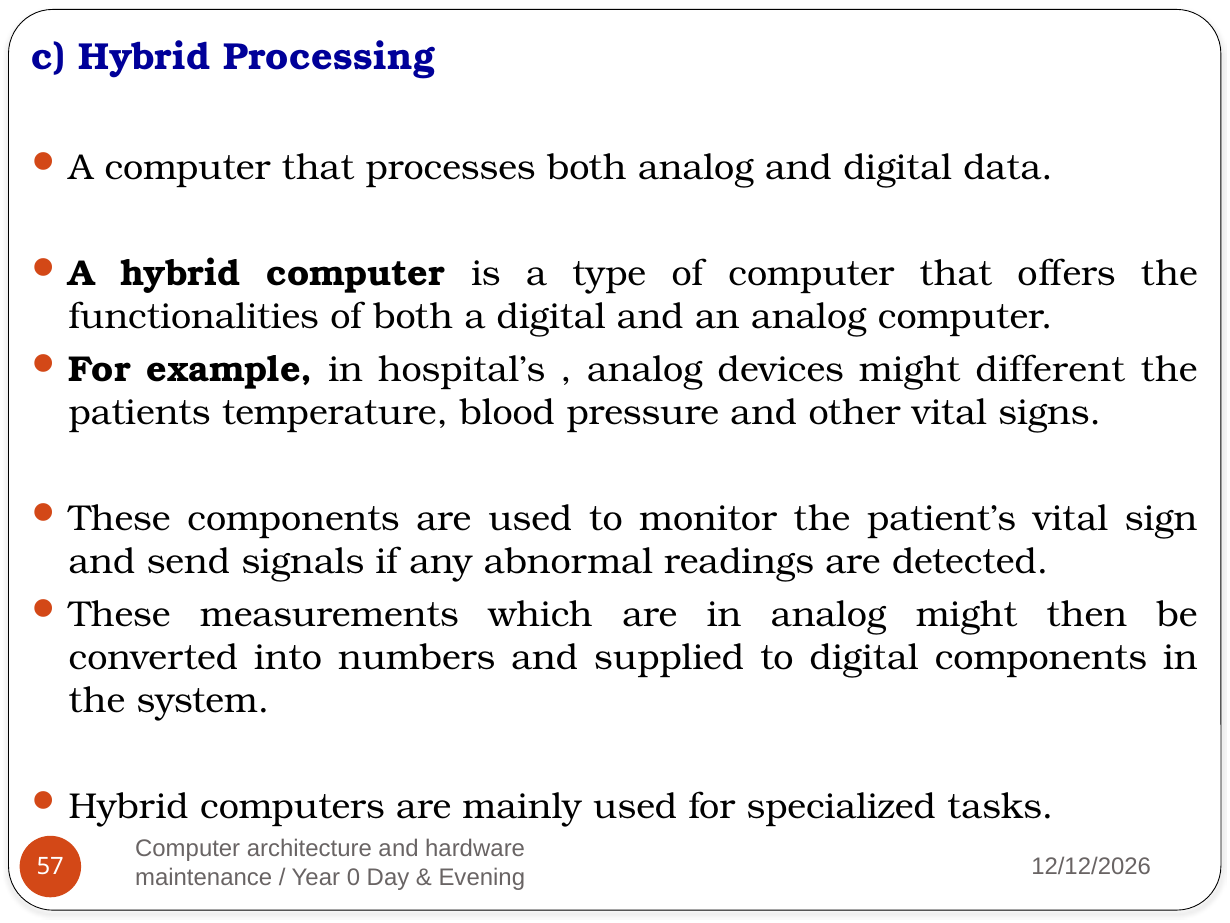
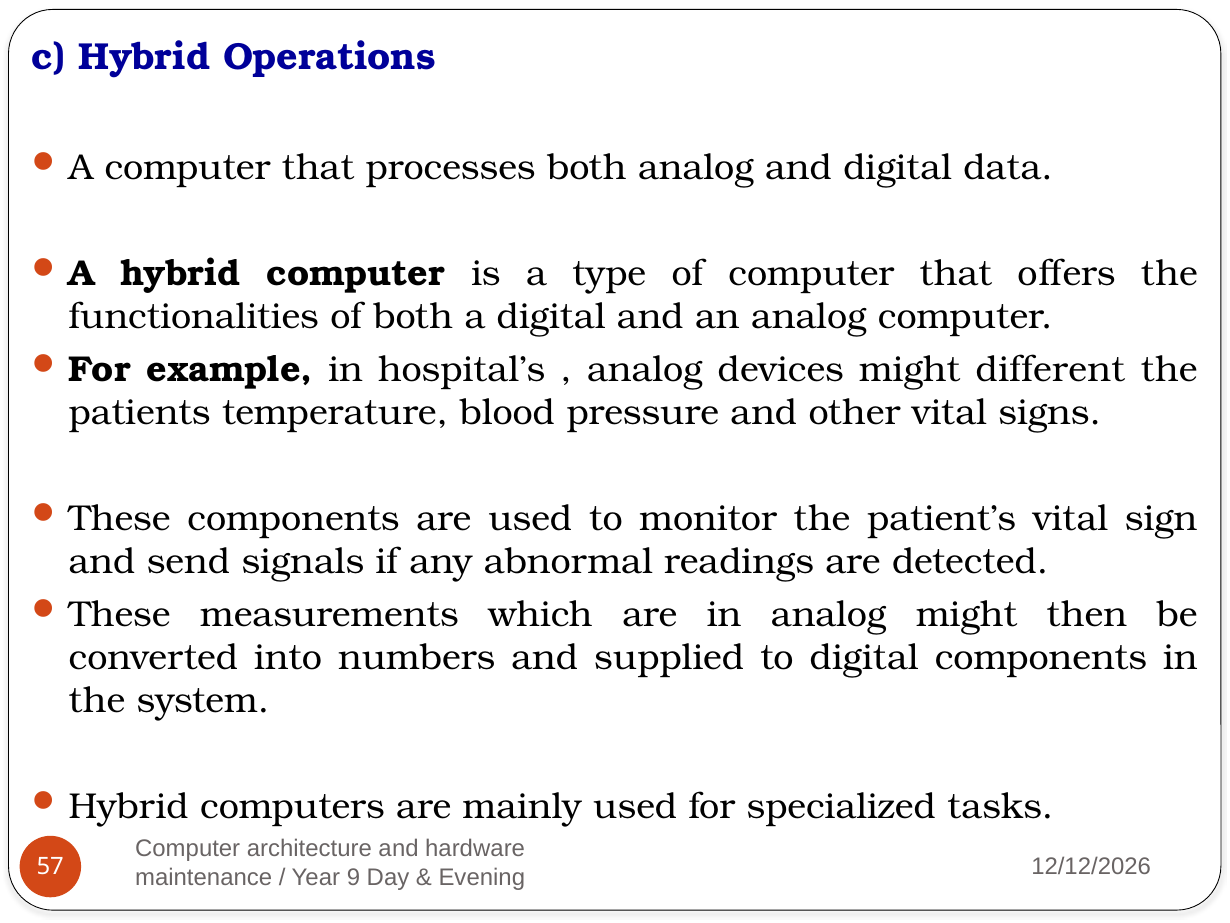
Processing: Processing -> Operations
0: 0 -> 9
